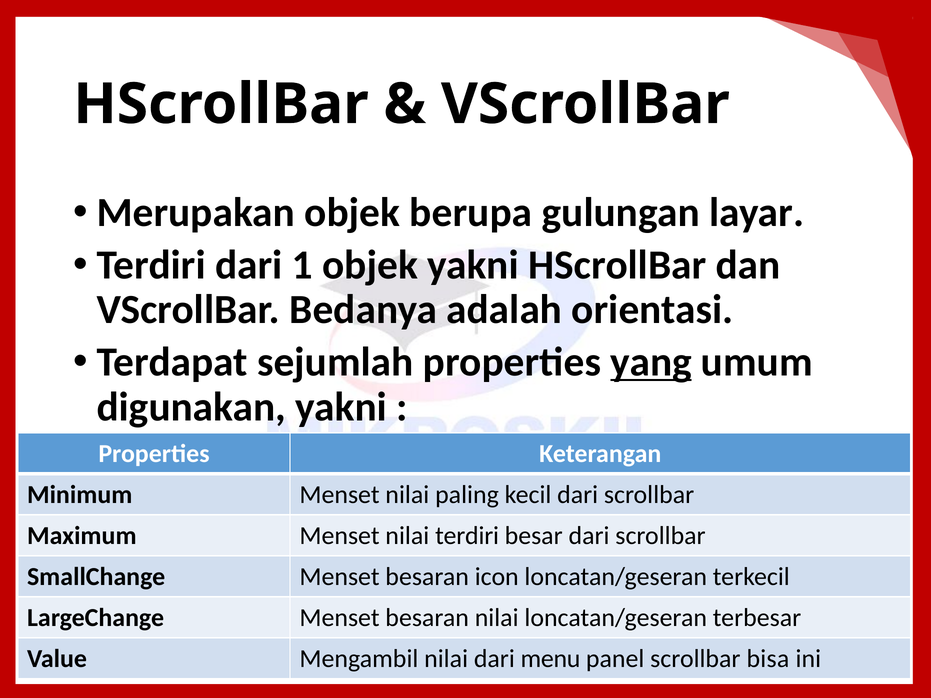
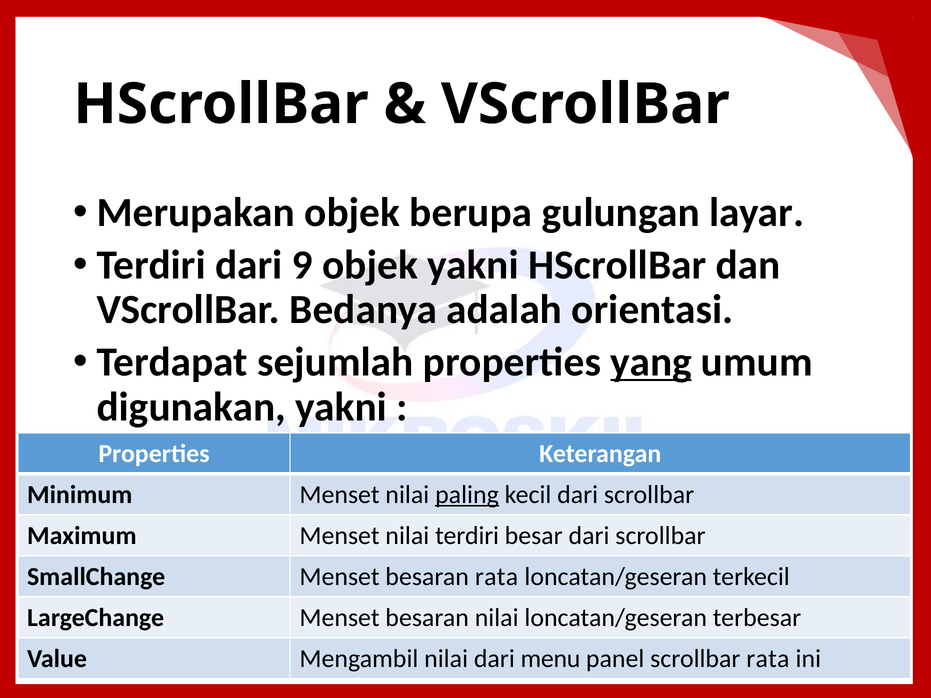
1: 1 -> 9
paling underline: none -> present
besaran icon: icon -> rata
scrollbar bisa: bisa -> rata
